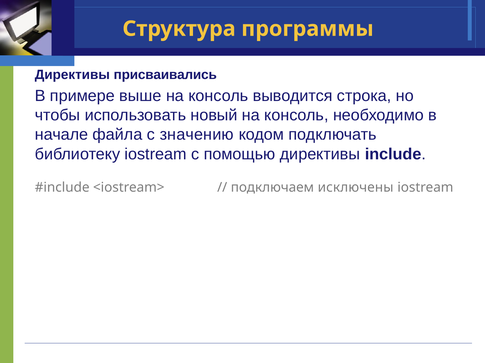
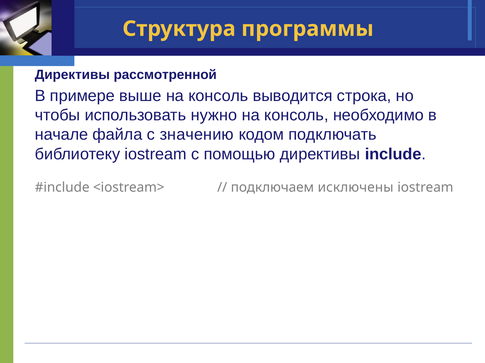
присваивались: присваивались -> рассмотренной
новый: новый -> нужно
